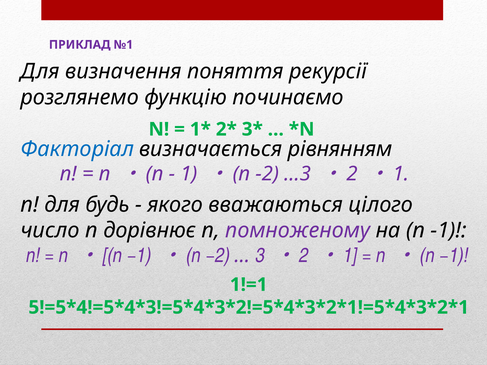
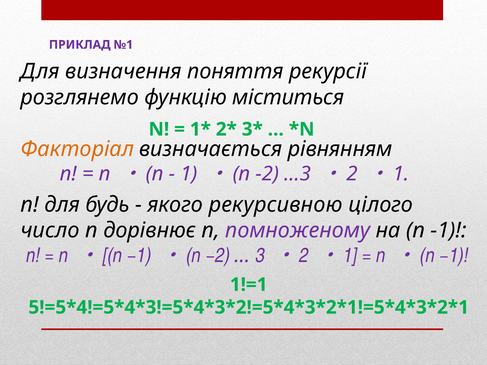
починаємо: починаємо -> міститься
Факторіал colour: blue -> orange
вважаються: вважаються -> рекурсивною
